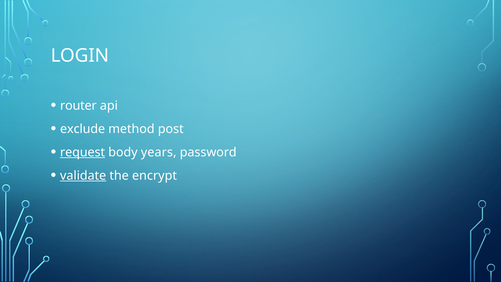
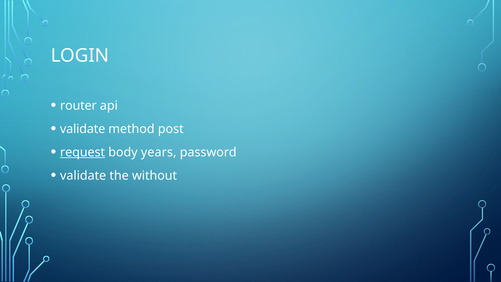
exclude at (83, 129): exclude -> validate
validate at (83, 175) underline: present -> none
encrypt: encrypt -> without
